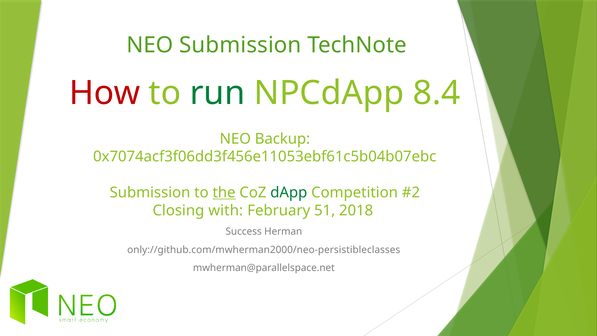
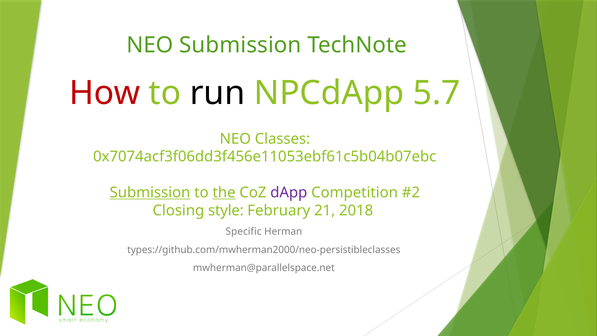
run colour: green -> black
8.4: 8.4 -> 5.7
Backup: Backup -> Classes
Submission at (150, 192) underline: none -> present
dApp colour: green -> purple
with: with -> style
51: 51 -> 21
Success: Success -> Specific
only://github.com/mwherman2000/neo-persistibleclasses: only://github.com/mwherman2000/neo-persistibleclasses -> types://github.com/mwherman2000/neo-persistibleclasses
